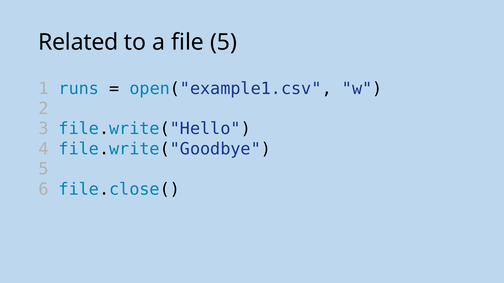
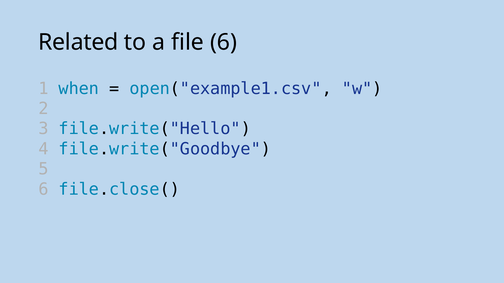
file 5: 5 -> 6
runs: runs -> when
